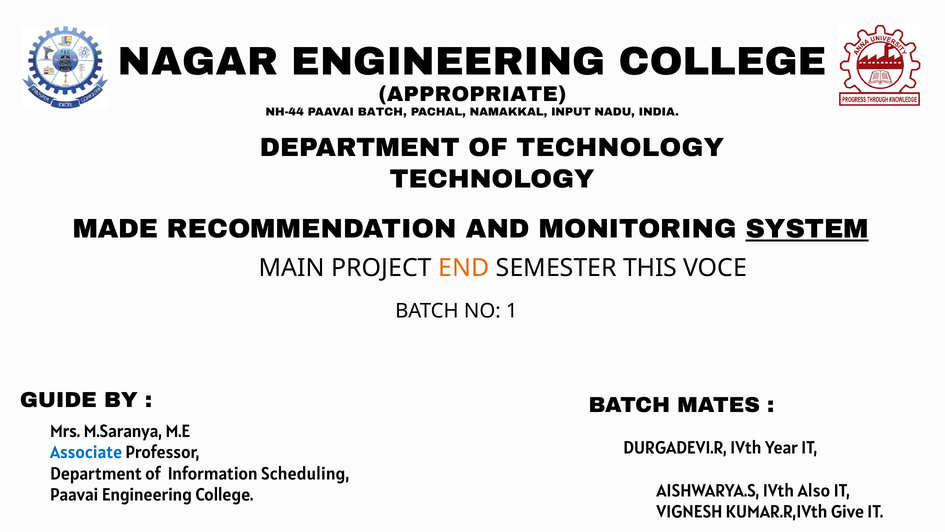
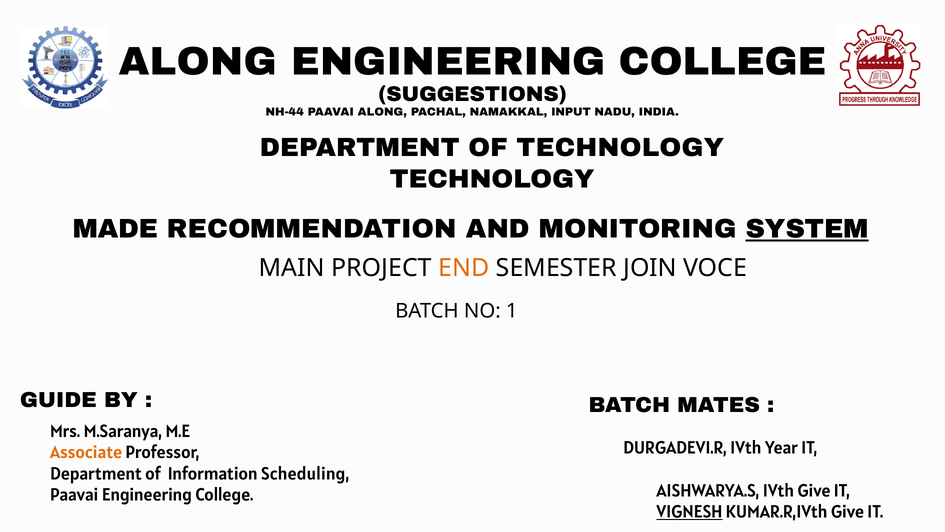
NAGAR at (198, 61): NAGAR -> ALONG
APPROPRIATE: APPROPRIATE -> SUGGESTIONS
PAAVAI BATCH: BATCH -> ALONG
THIS: THIS -> JOIN
Associate colour: blue -> orange
IVth Also: Also -> Give
VIGNESH underline: none -> present
